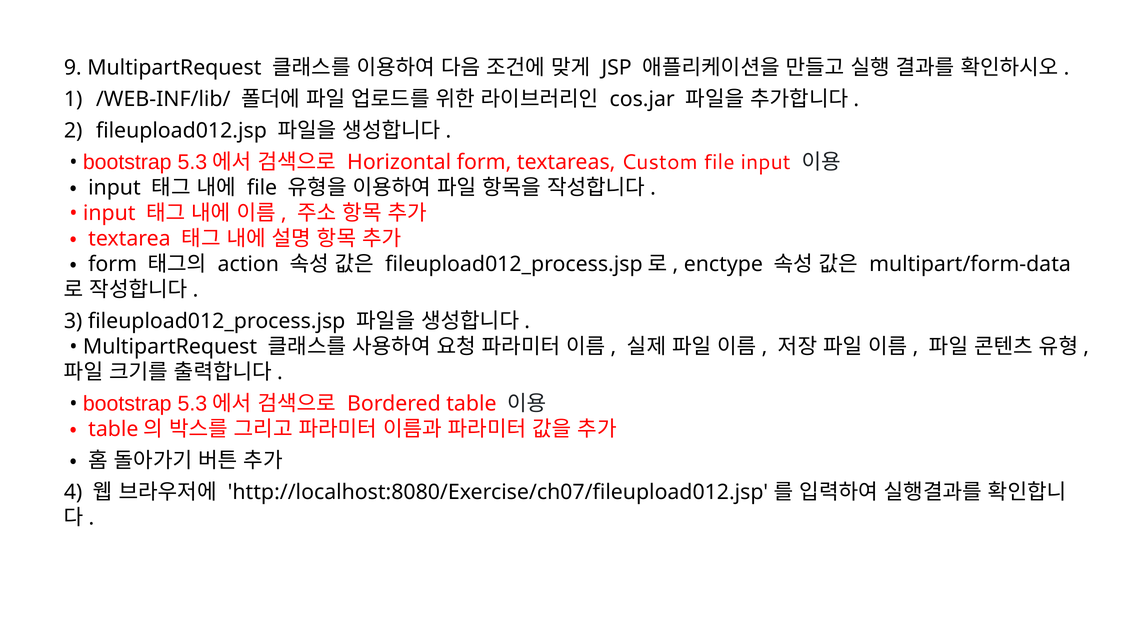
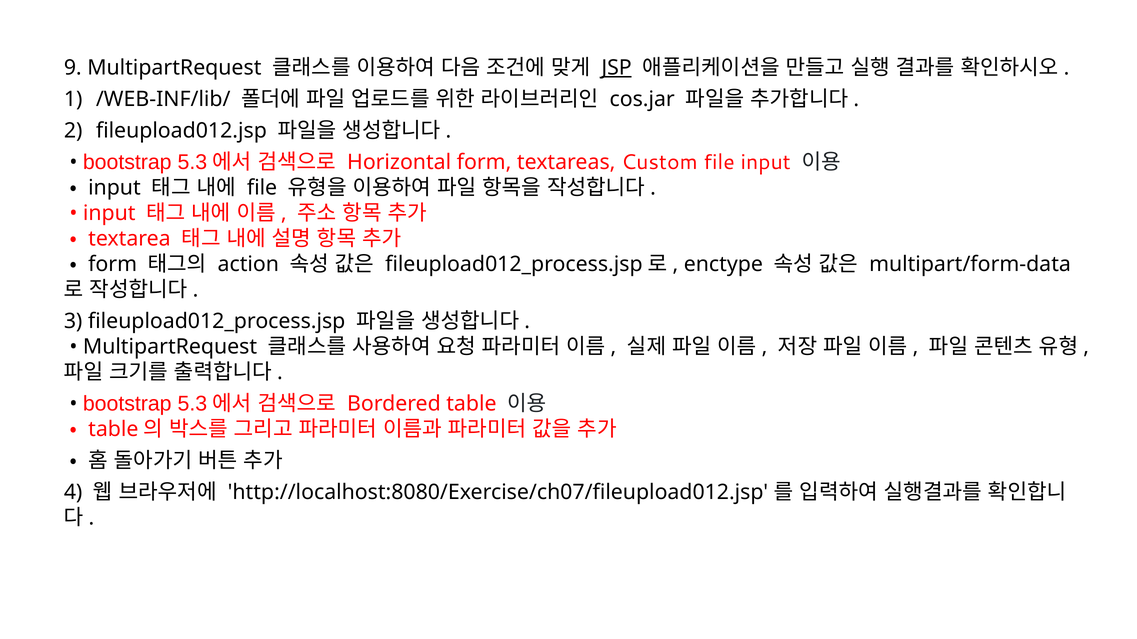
JSP underline: none -> present
